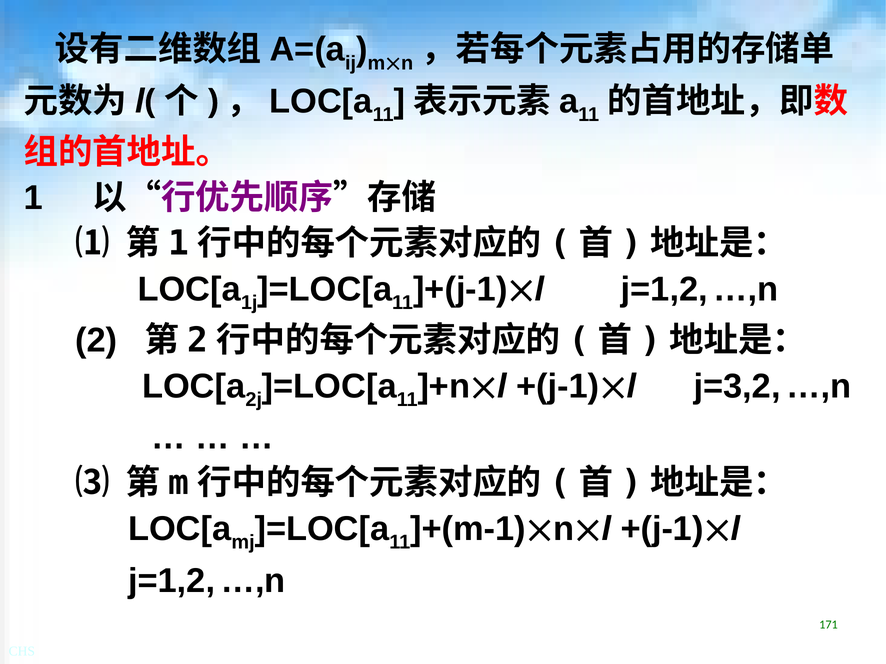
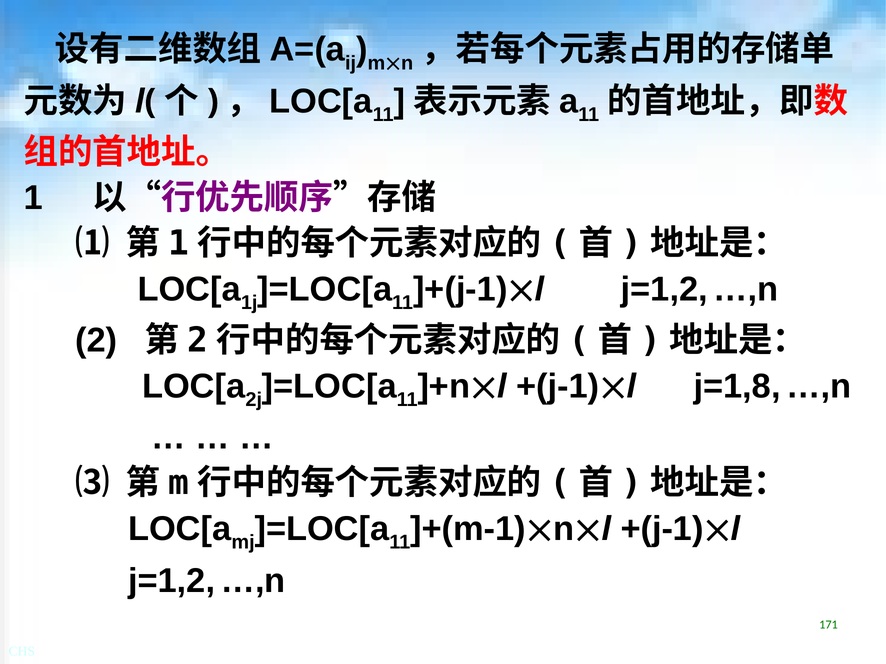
j=3,2: j=3,2 -> j=1,8
